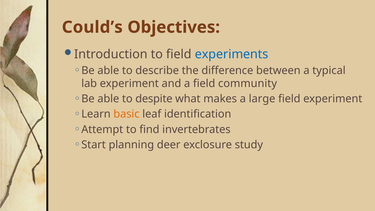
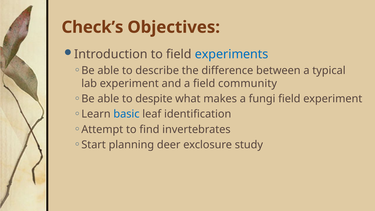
Could’s: Could’s -> Check’s
large: large -> fungi
basic colour: orange -> blue
